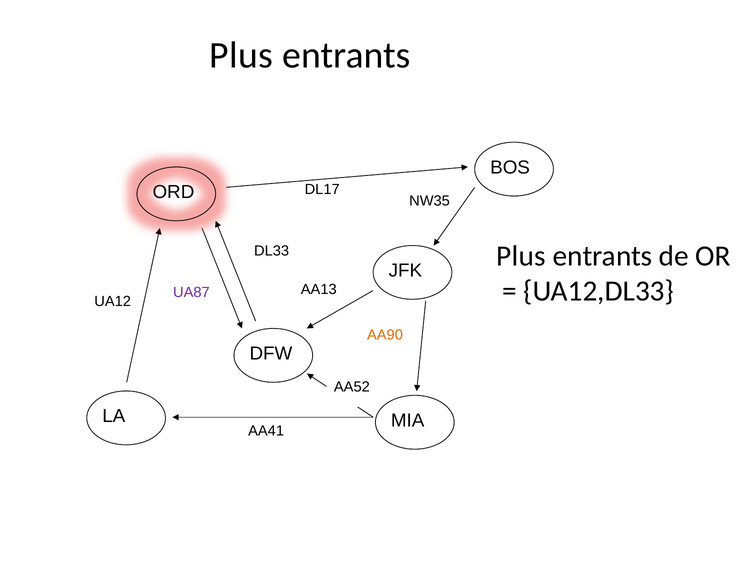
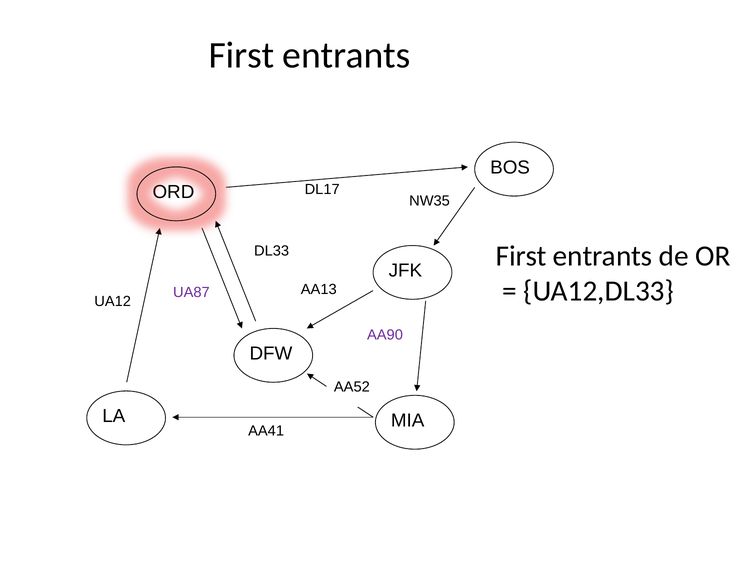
Plus at (241, 56): Plus -> First
Plus at (521, 256): Plus -> First
AA90 colour: orange -> purple
